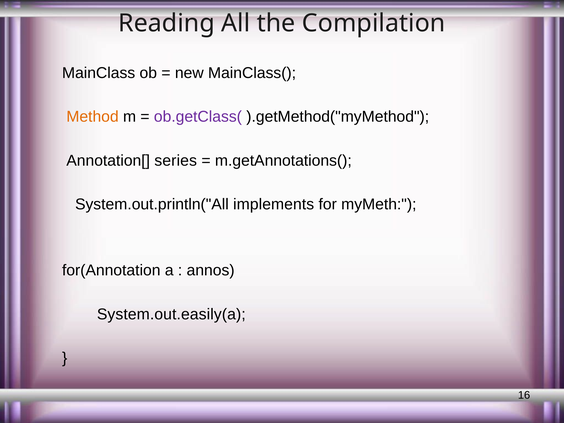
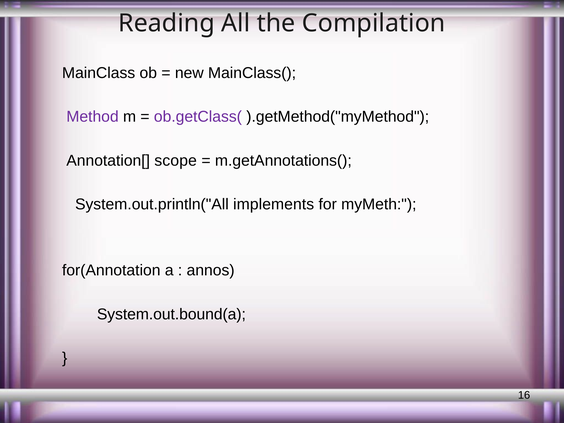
Method colour: orange -> purple
series: series -> scope
System.out.easily(a: System.out.easily(a -> System.out.bound(a
